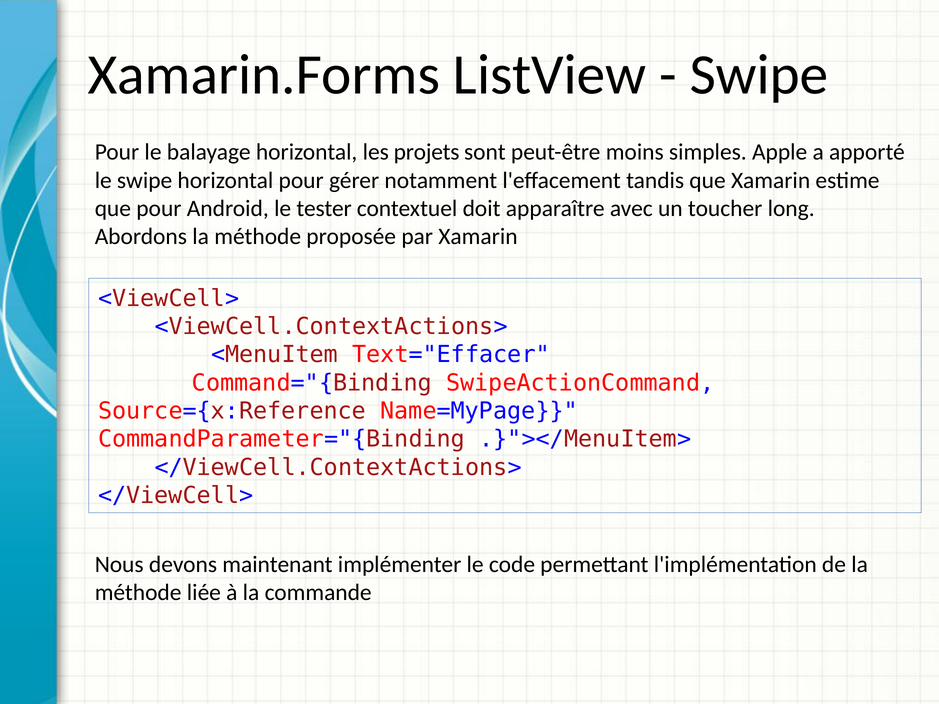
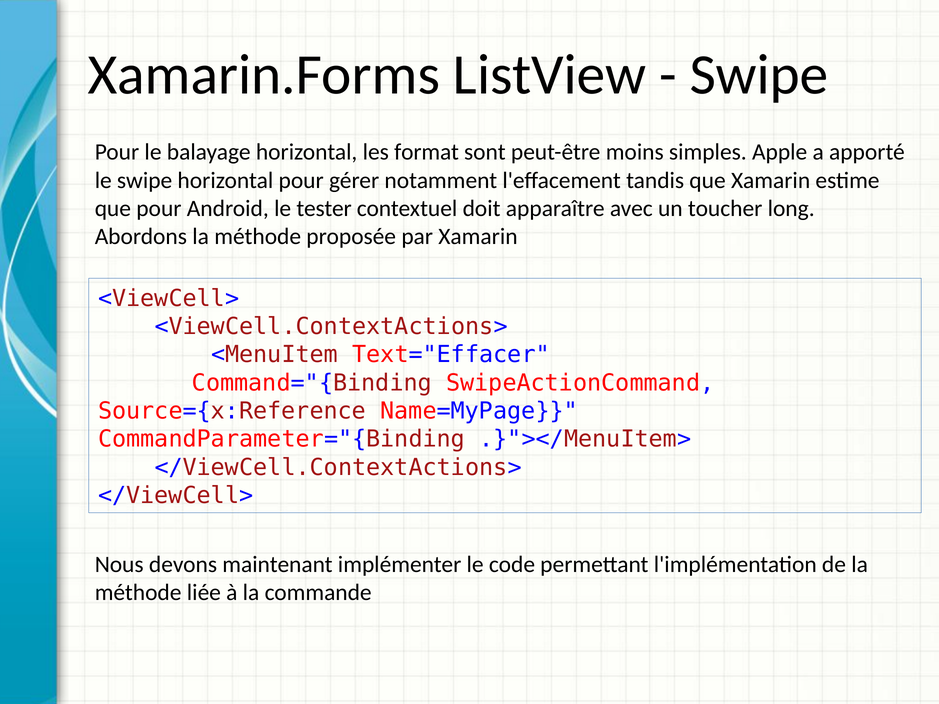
projets: projets -> format
